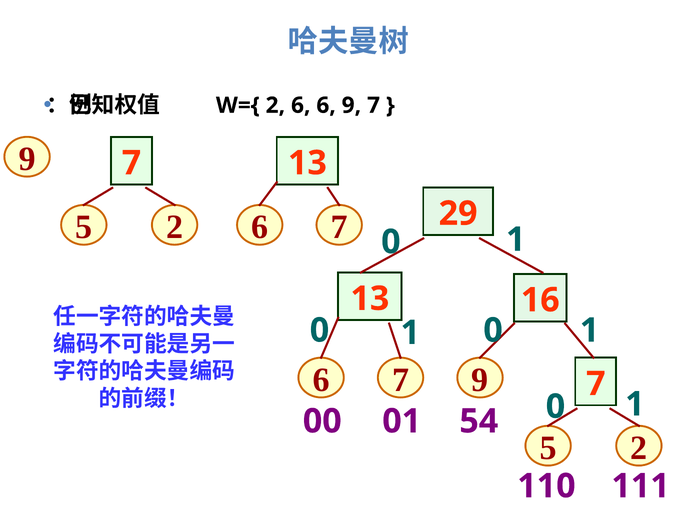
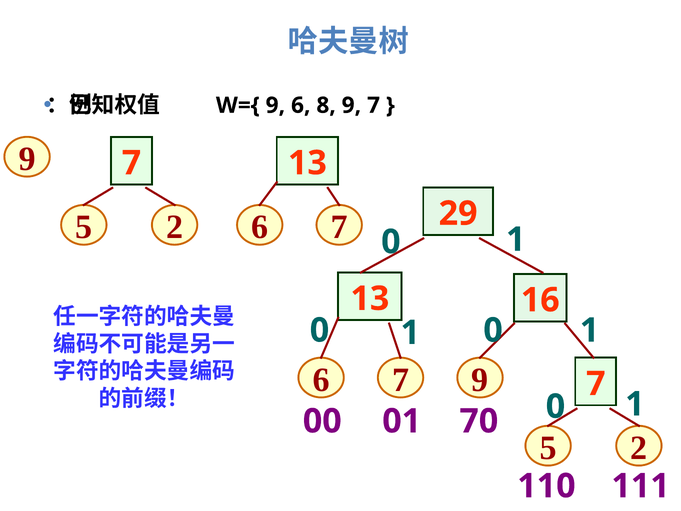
W={ 2: 2 -> 9
6 6: 6 -> 8
54: 54 -> 70
